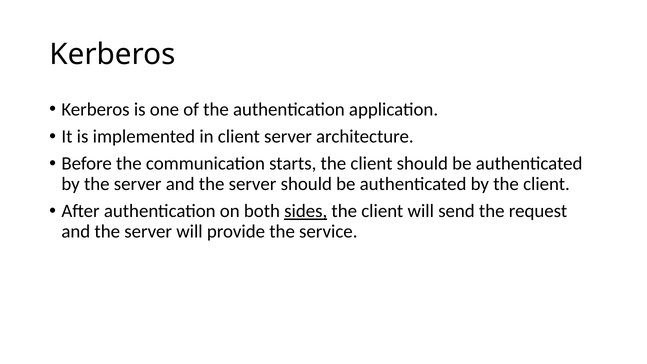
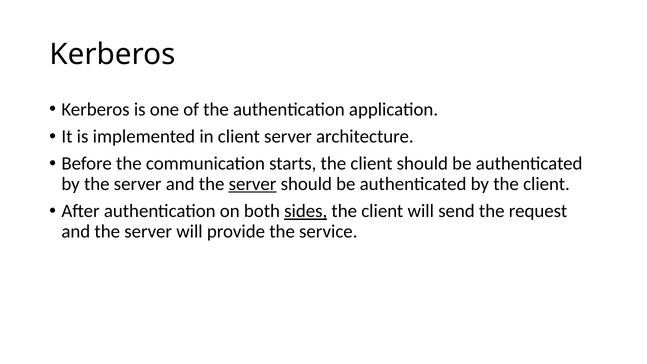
server at (253, 184) underline: none -> present
